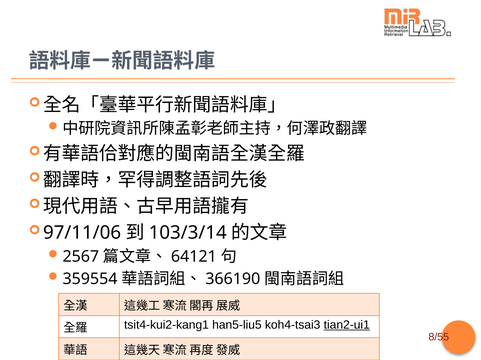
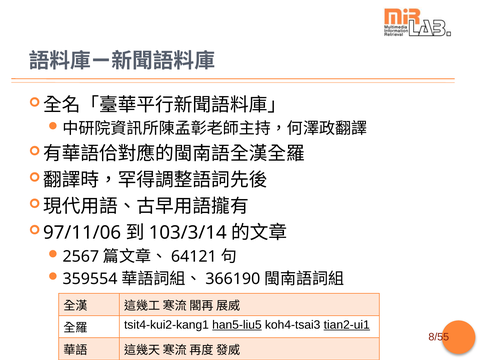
han5-liu5 underline: none -> present
